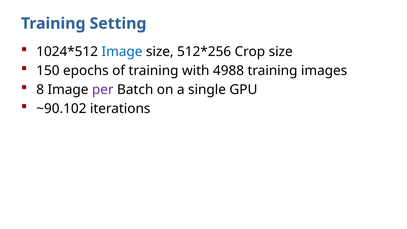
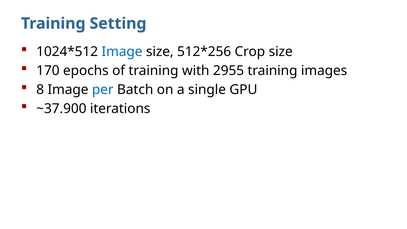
150: 150 -> 170
4988: 4988 -> 2955
per colour: purple -> blue
~90.102: ~90.102 -> ~37.900
